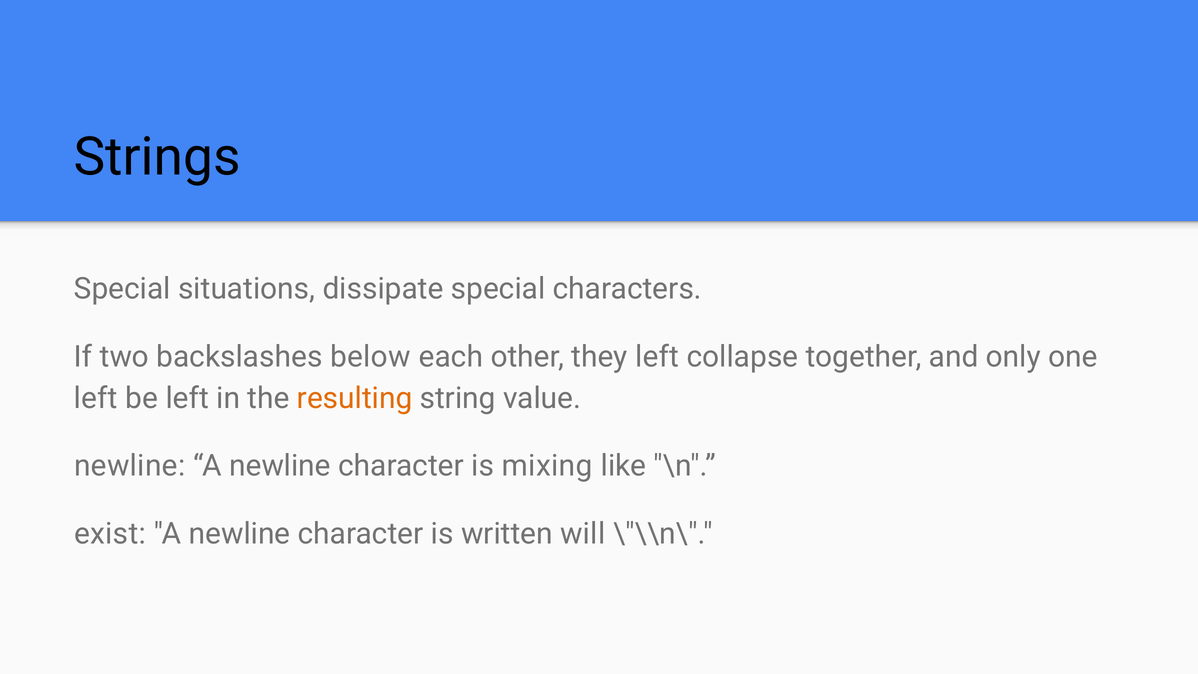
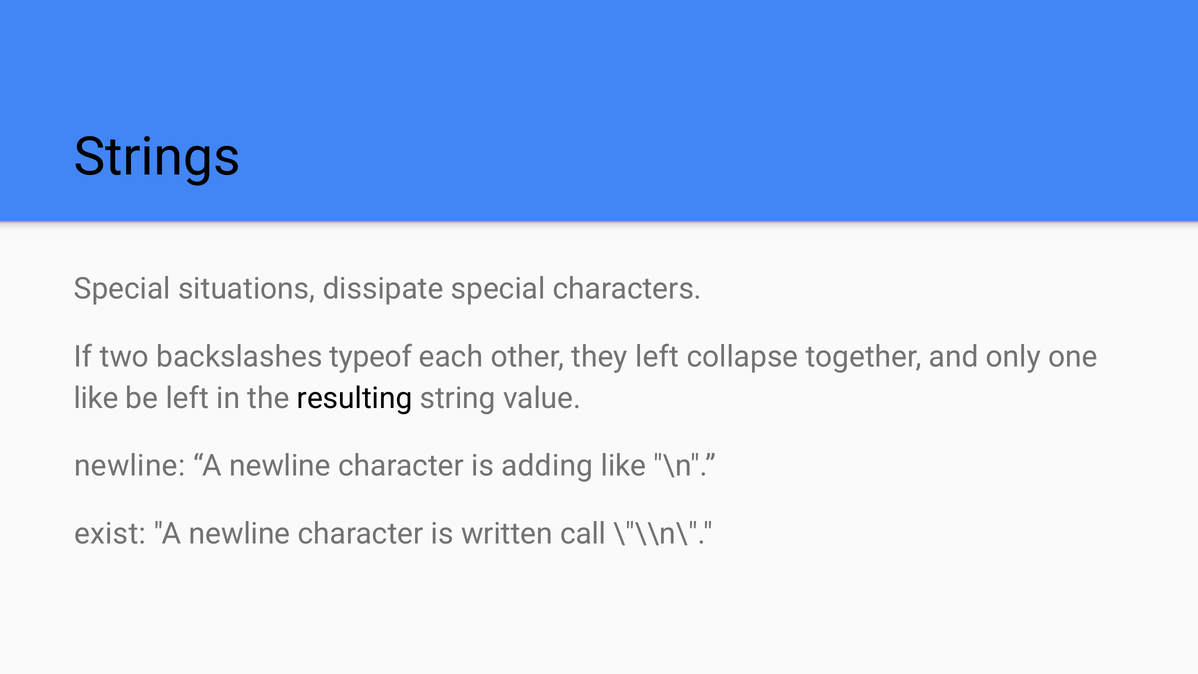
below: below -> typeof
left at (96, 398): left -> like
resulting colour: orange -> black
mixing: mixing -> adding
will: will -> call
